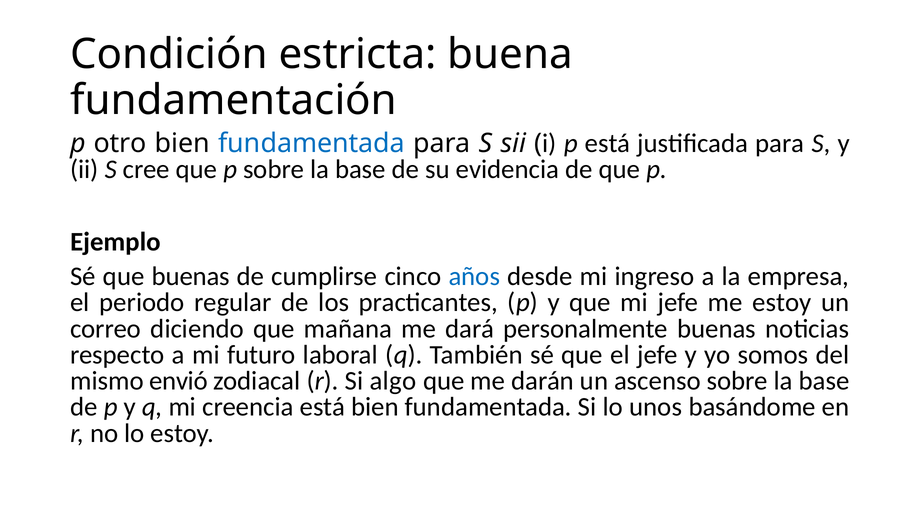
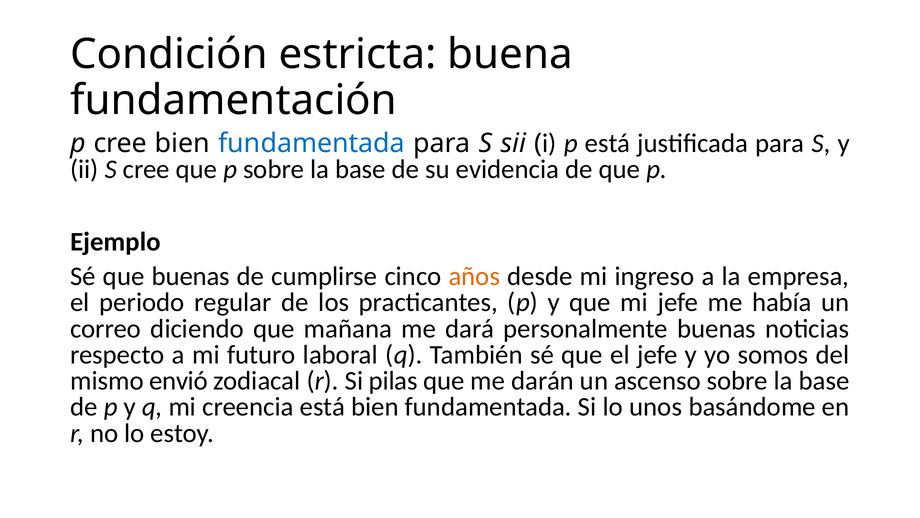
p otro: otro -> cree
años colour: blue -> orange
me estoy: estoy -> había
algo: algo -> pilas
